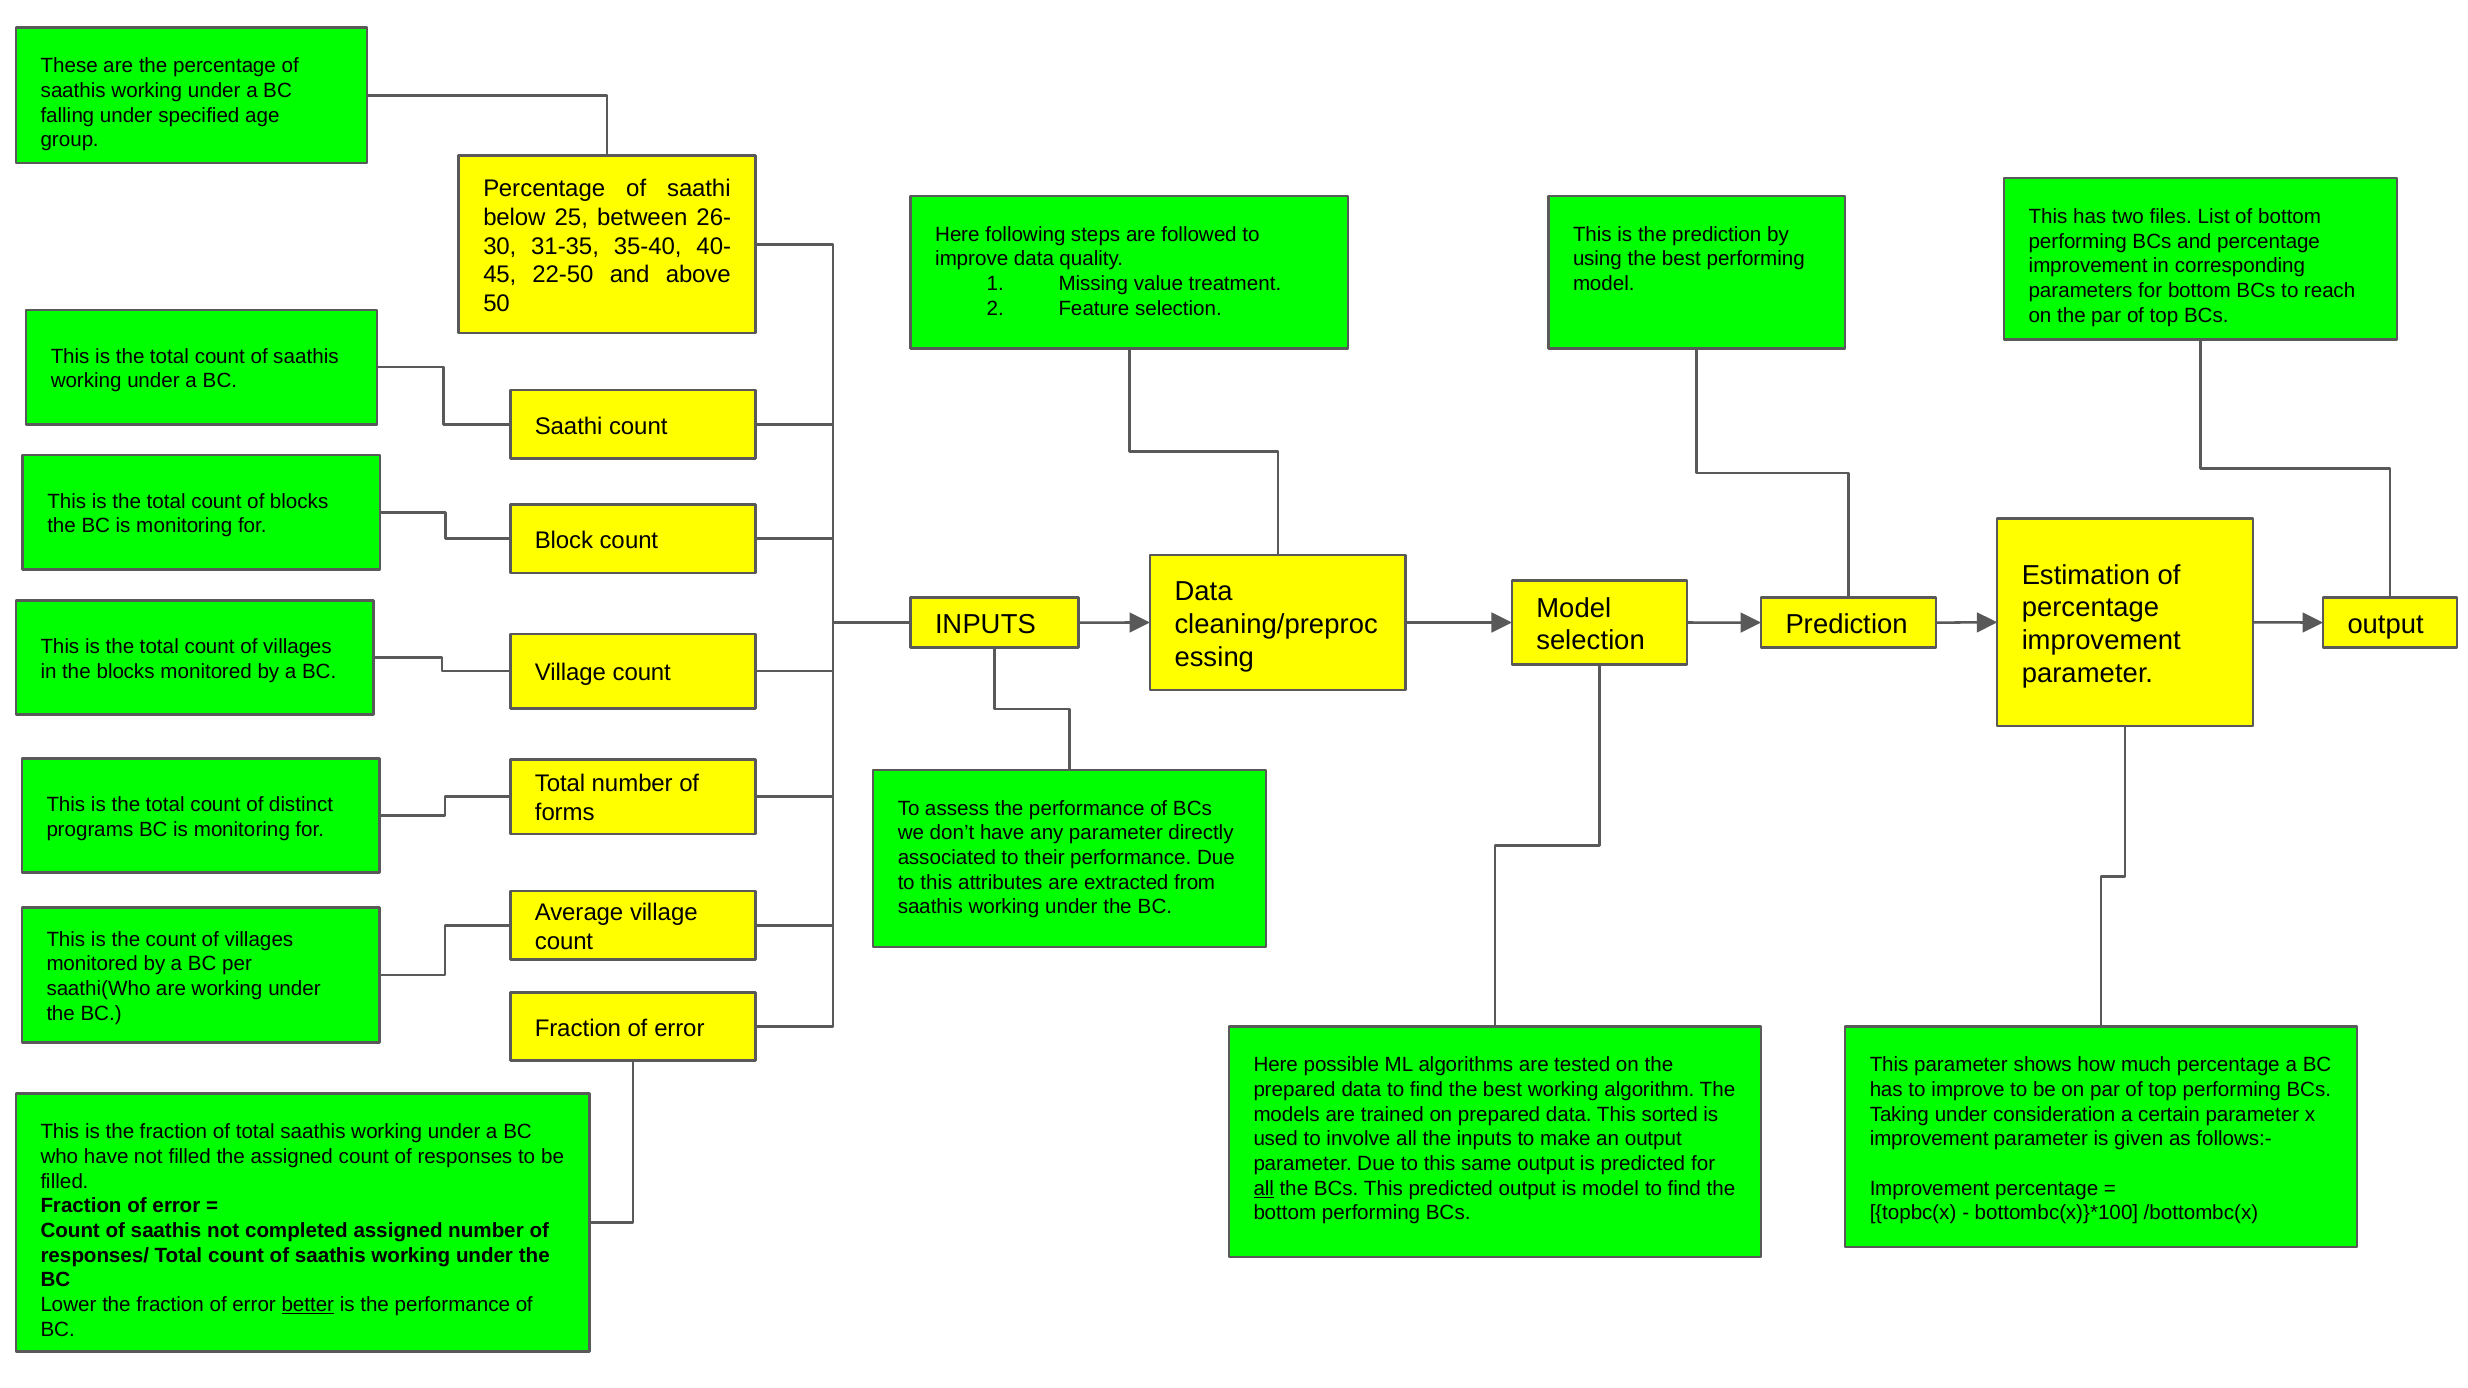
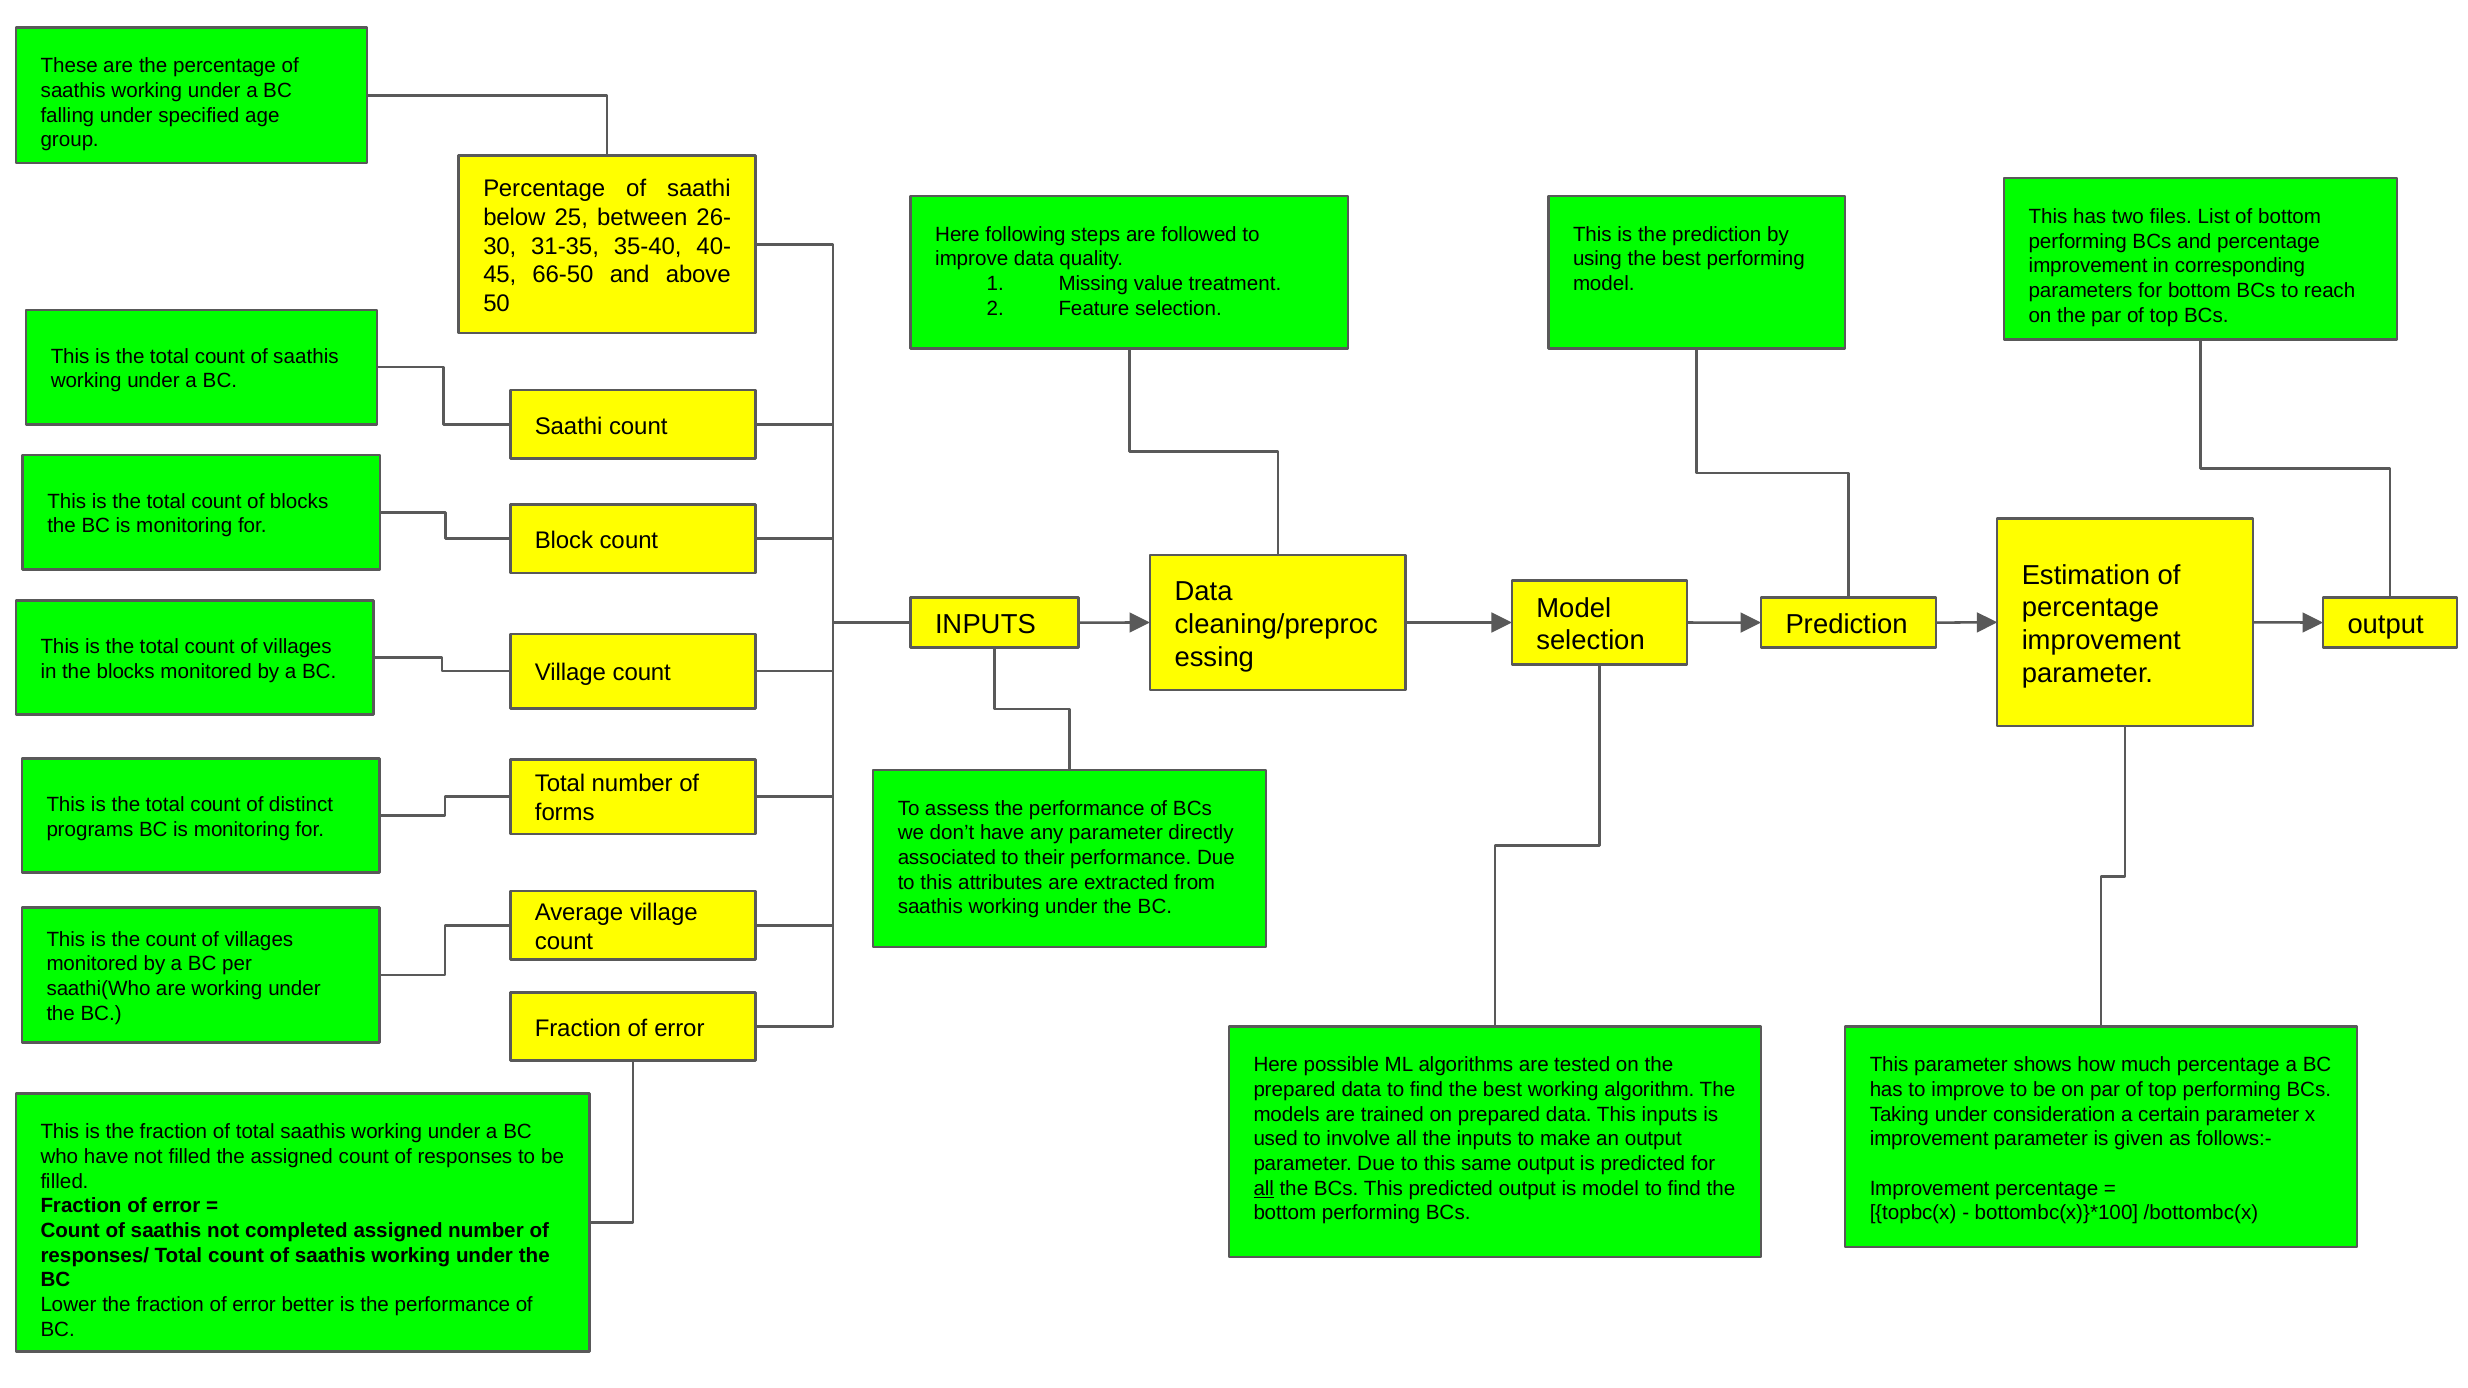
22-50: 22-50 -> 66-50
This sorted: sorted -> inputs
better underline: present -> none
